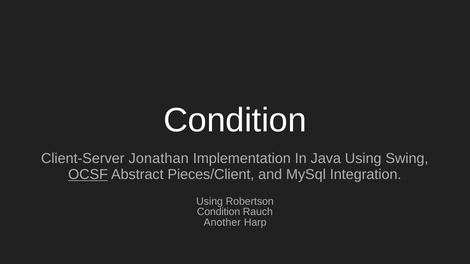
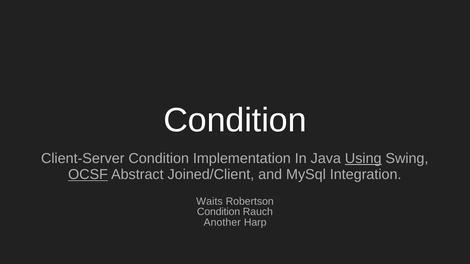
Client-Server Jonathan: Jonathan -> Condition
Using at (363, 159) underline: none -> present
Pieces/Client: Pieces/Client -> Joined/Client
Using at (210, 202): Using -> Waits
